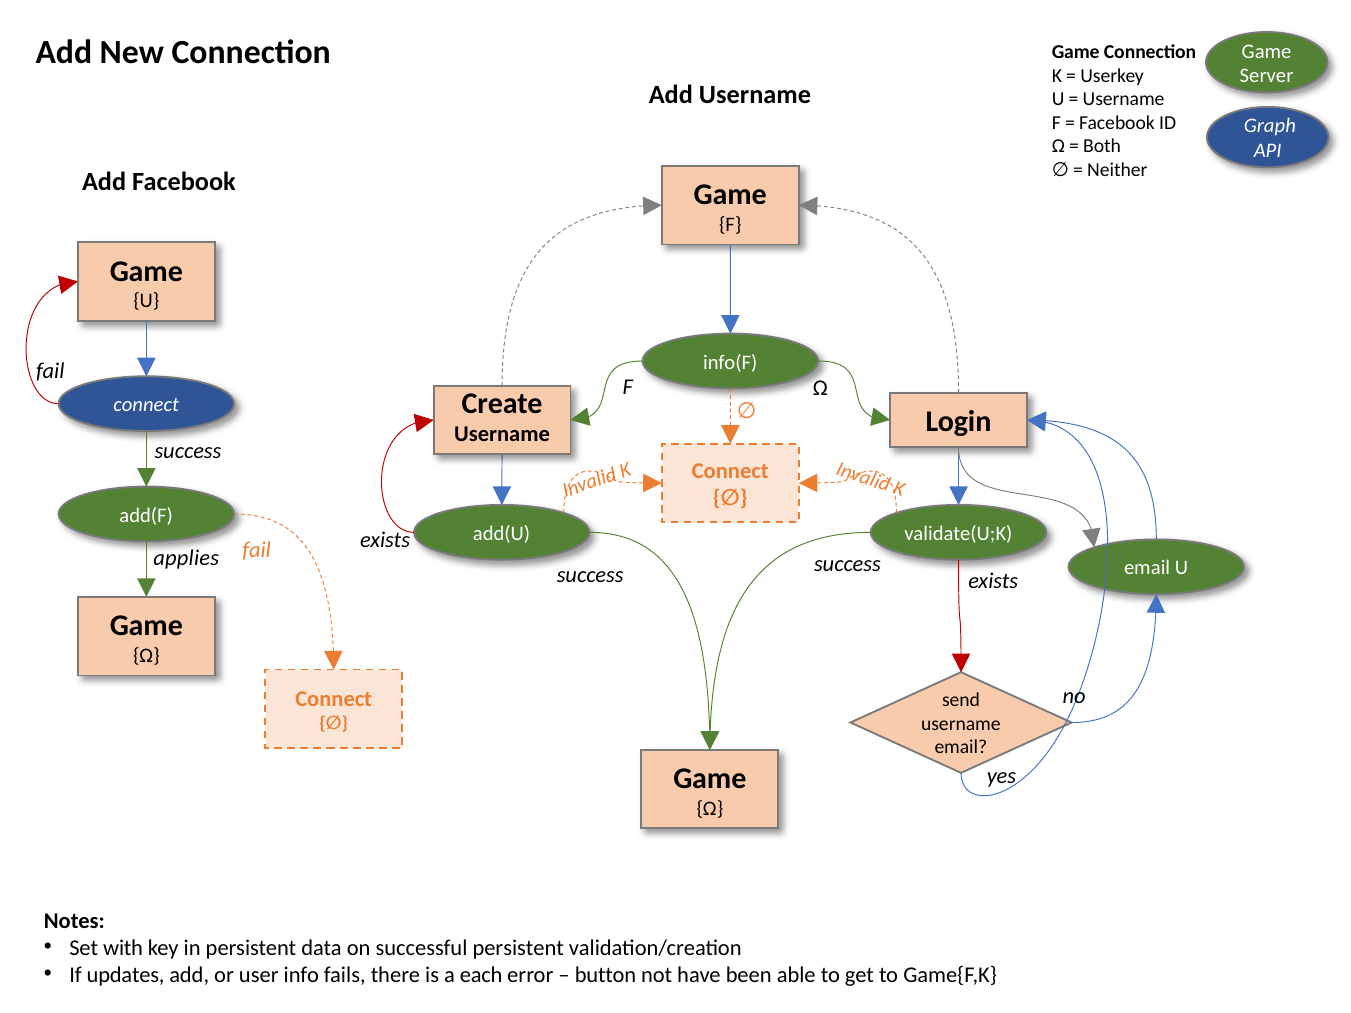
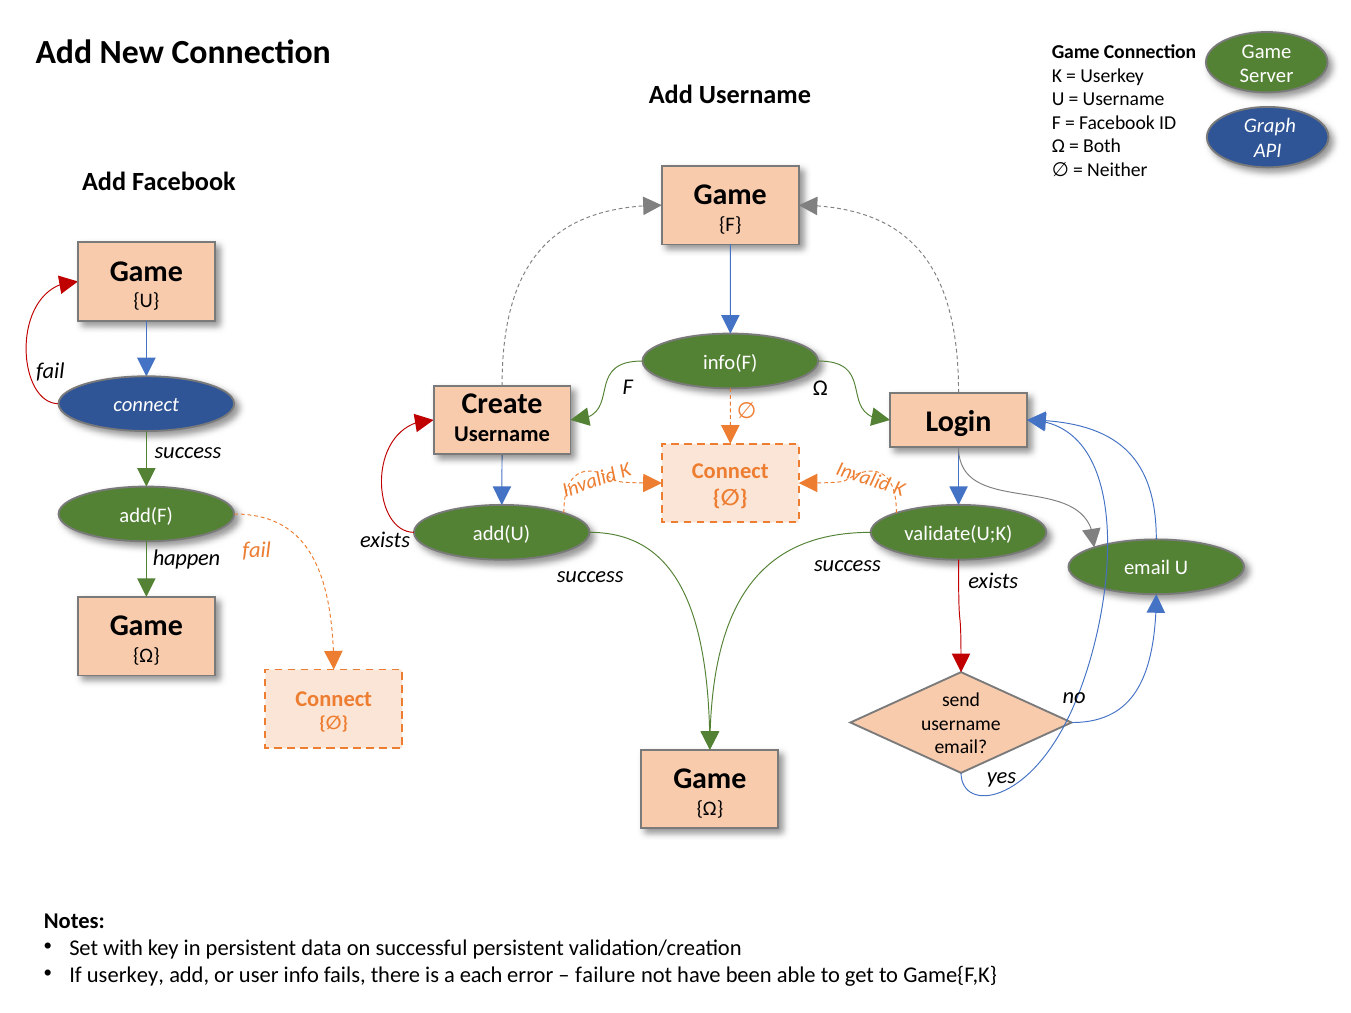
applies: applies -> happen
If updates: updates -> userkey
button: button -> failure
